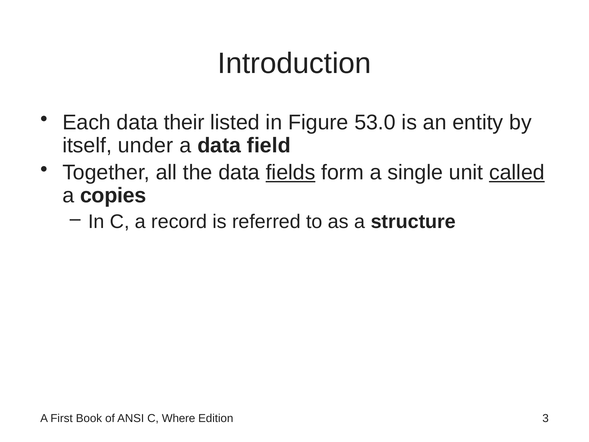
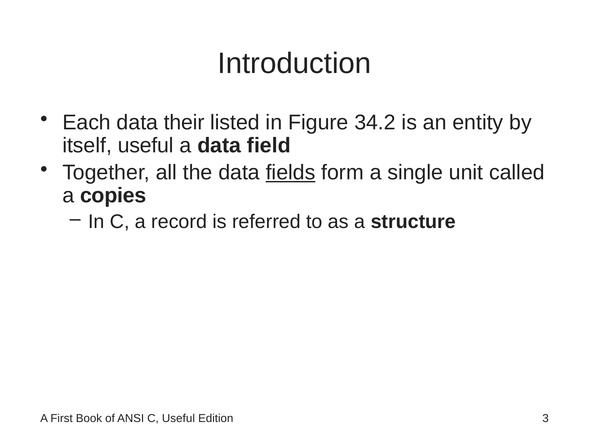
53.0: 53.0 -> 34.2
itself under: under -> useful
called underline: present -> none
C Where: Where -> Useful
